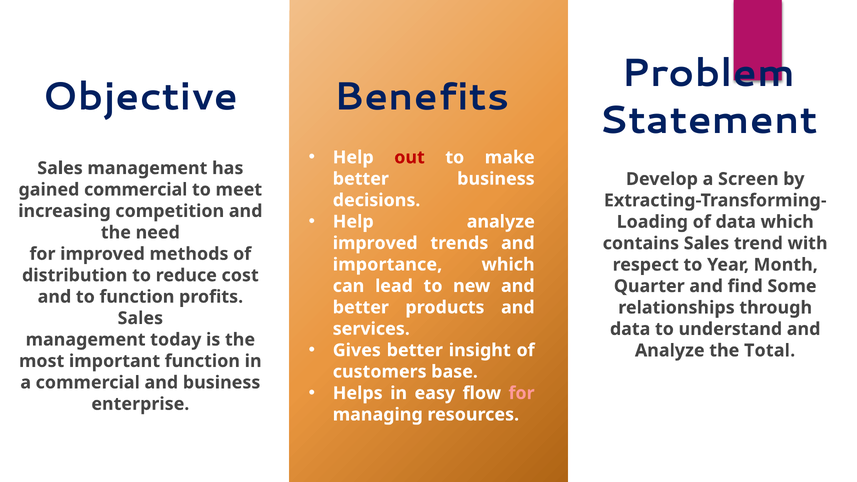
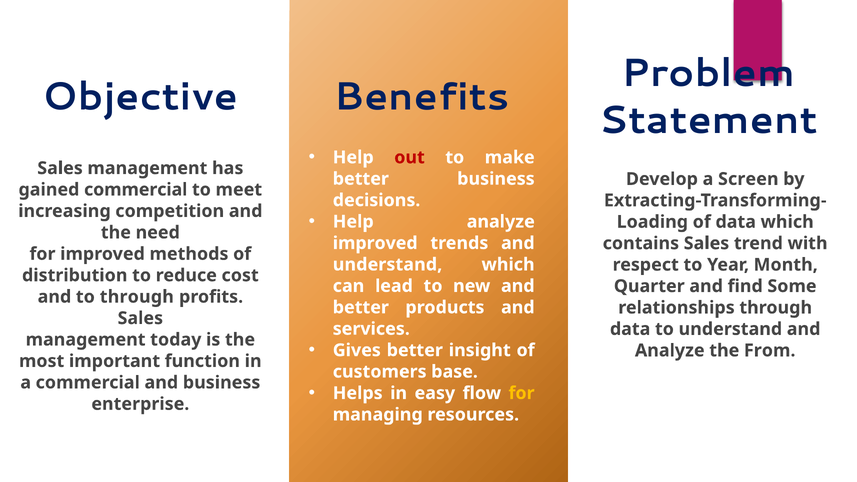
importance at (388, 265): importance -> understand
to function: function -> through
Total: Total -> From
for at (522, 393) colour: pink -> yellow
